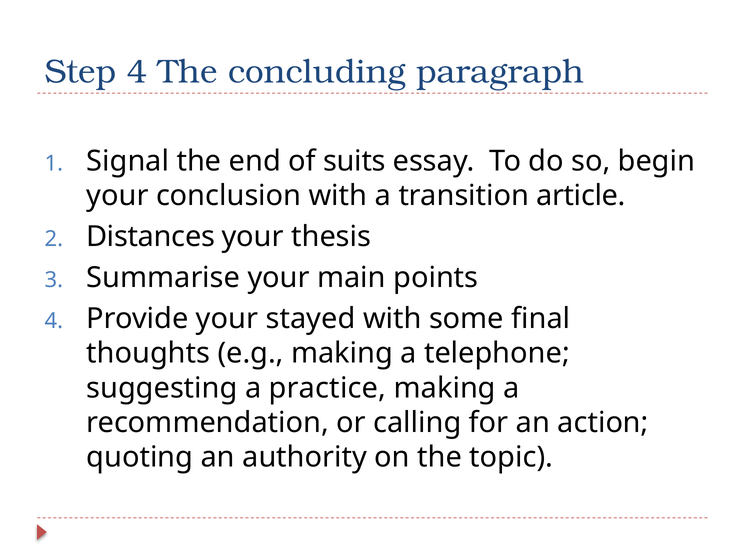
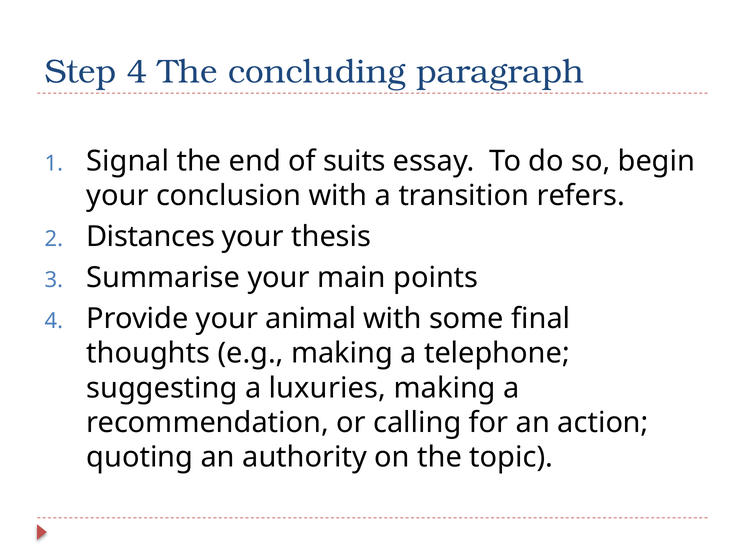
article: article -> refers
stayed: stayed -> animal
practice: practice -> luxuries
